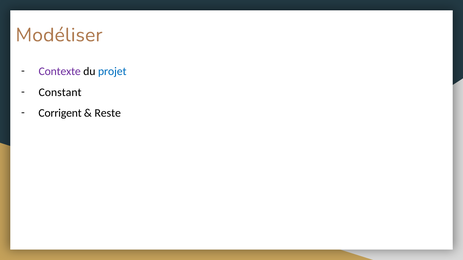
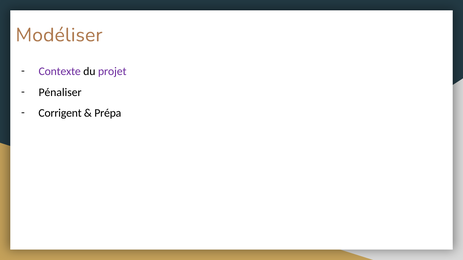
projet colour: blue -> purple
Constant: Constant -> Pénaliser
Reste: Reste -> Prépa
